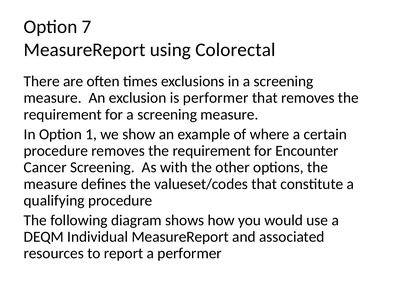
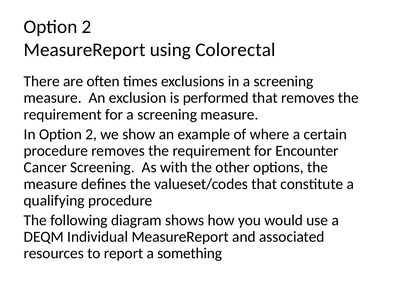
7 at (87, 27): 7 -> 2
is performer: performer -> performed
In Option 1: 1 -> 2
a performer: performer -> something
